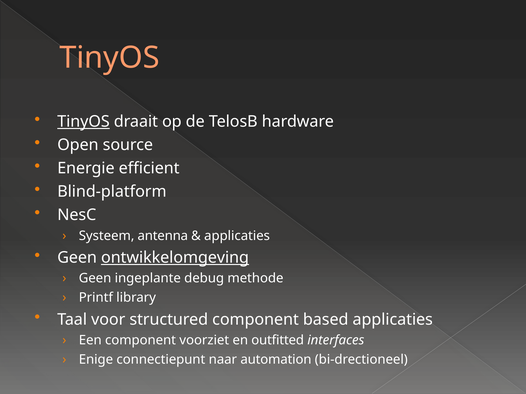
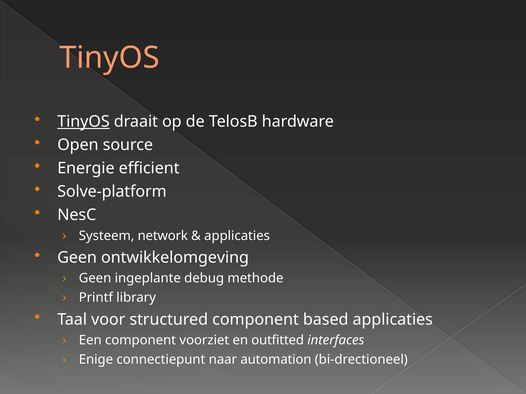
Blind-platform: Blind-platform -> Solve-platform
antenna: antenna -> network
ontwikkelomgeving underline: present -> none
